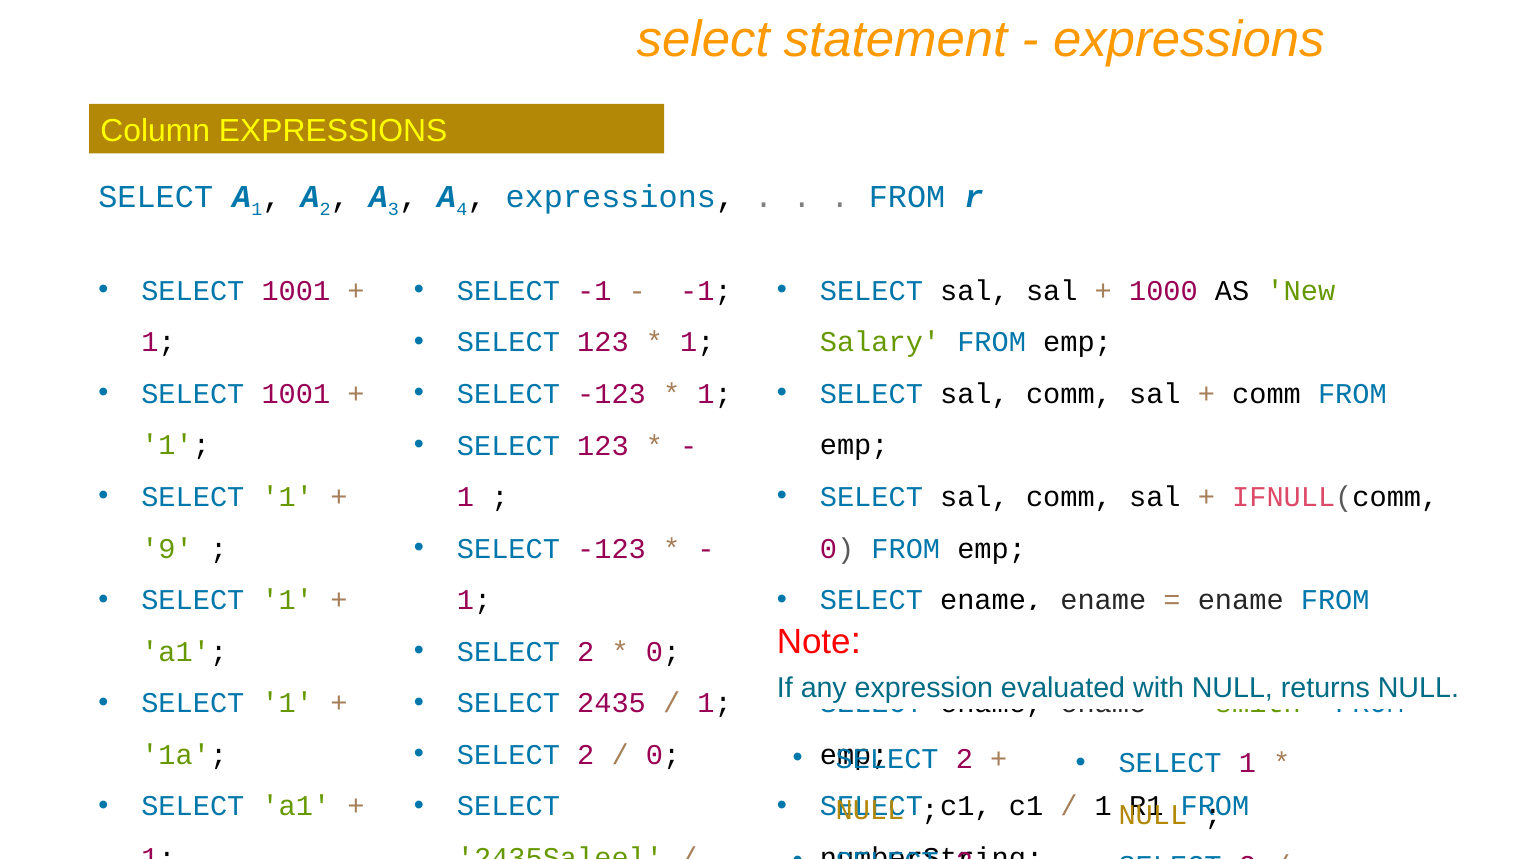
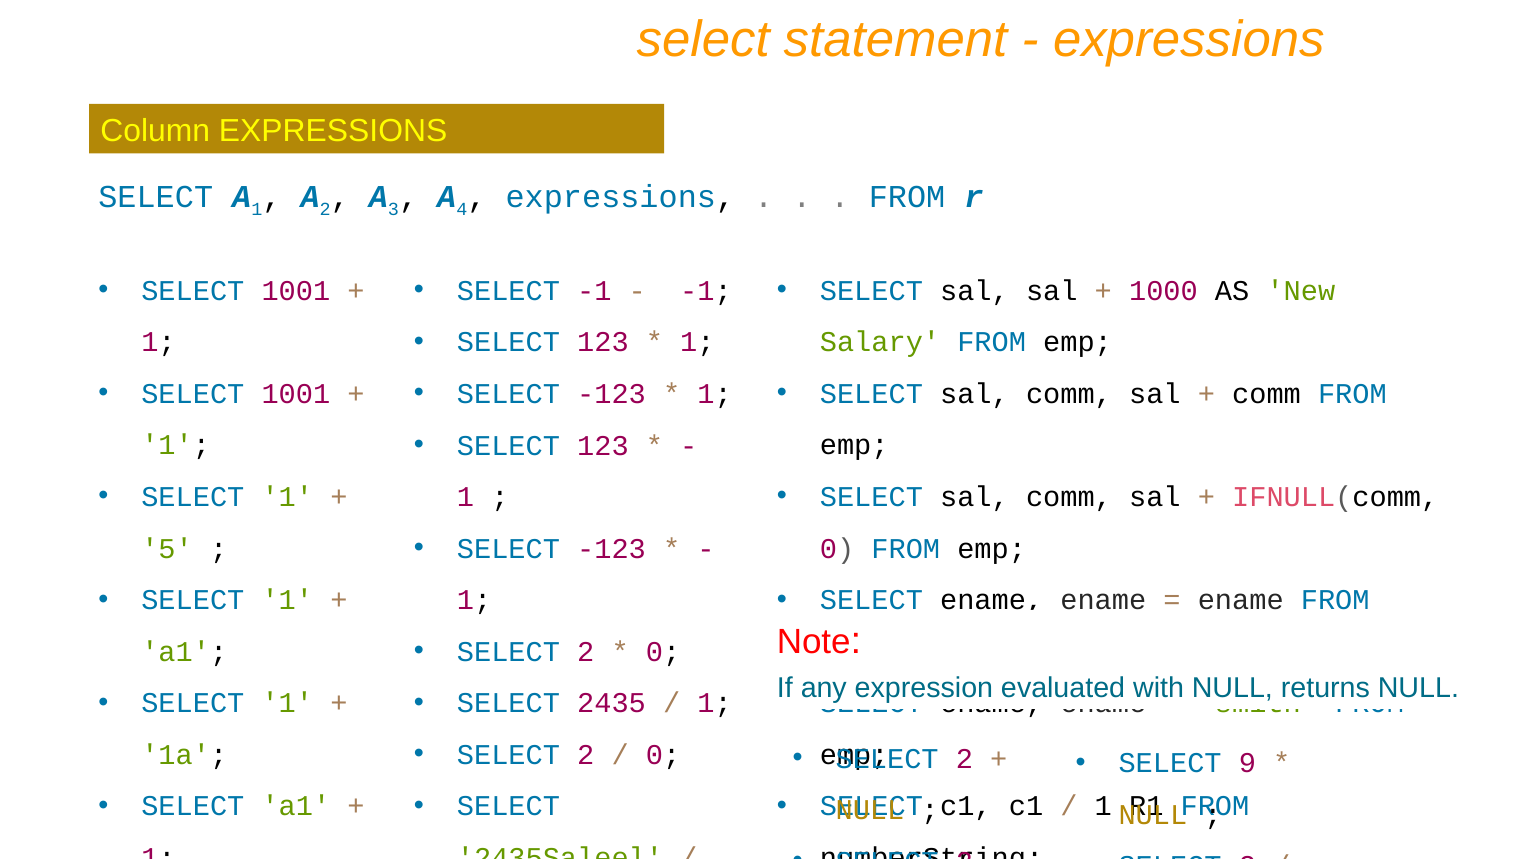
9: 9 -> 5
1 at (1247, 763): 1 -> 9
